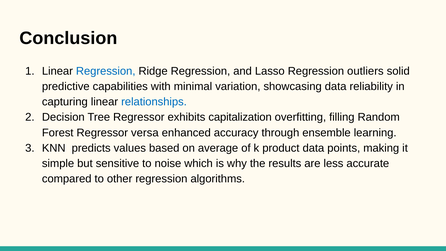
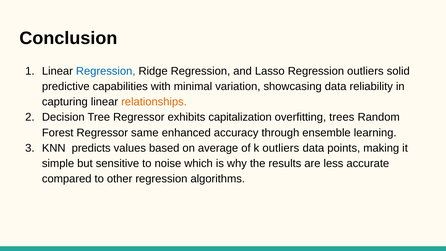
relationships colour: blue -> orange
filling: filling -> trees
versa: versa -> same
k product: product -> outliers
